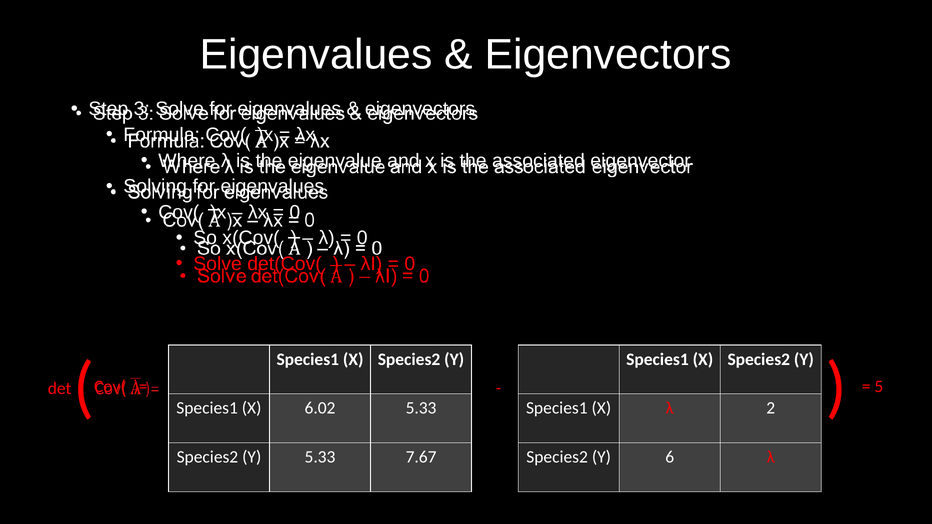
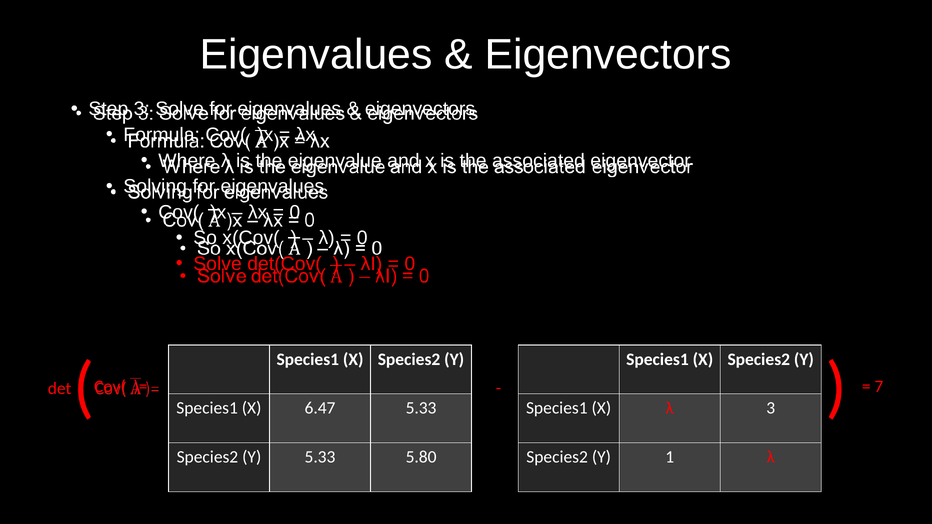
5: 5 -> 7
6.02: 6.02 -> 6.47
λ 2: 2 -> 3
7.67: 7.67 -> 5.80
6: 6 -> 1
